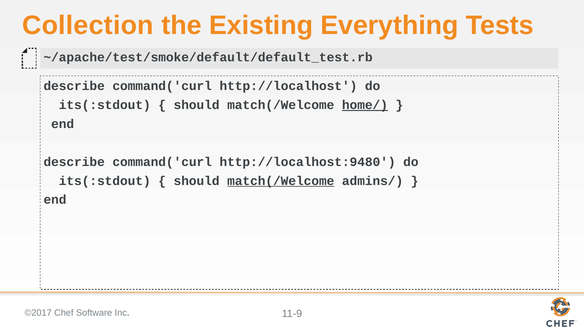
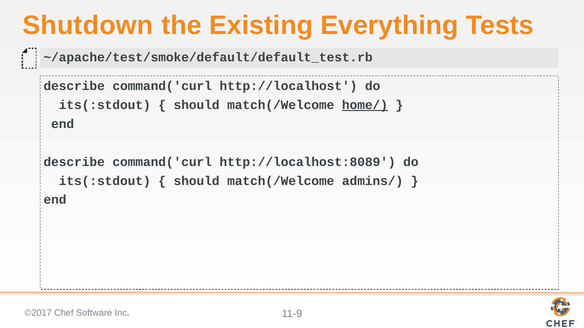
Collection: Collection -> Shutdown
http://localhost:9480: http://localhost:9480 -> http://localhost:8089
match(/Welcome at (281, 181) underline: present -> none
